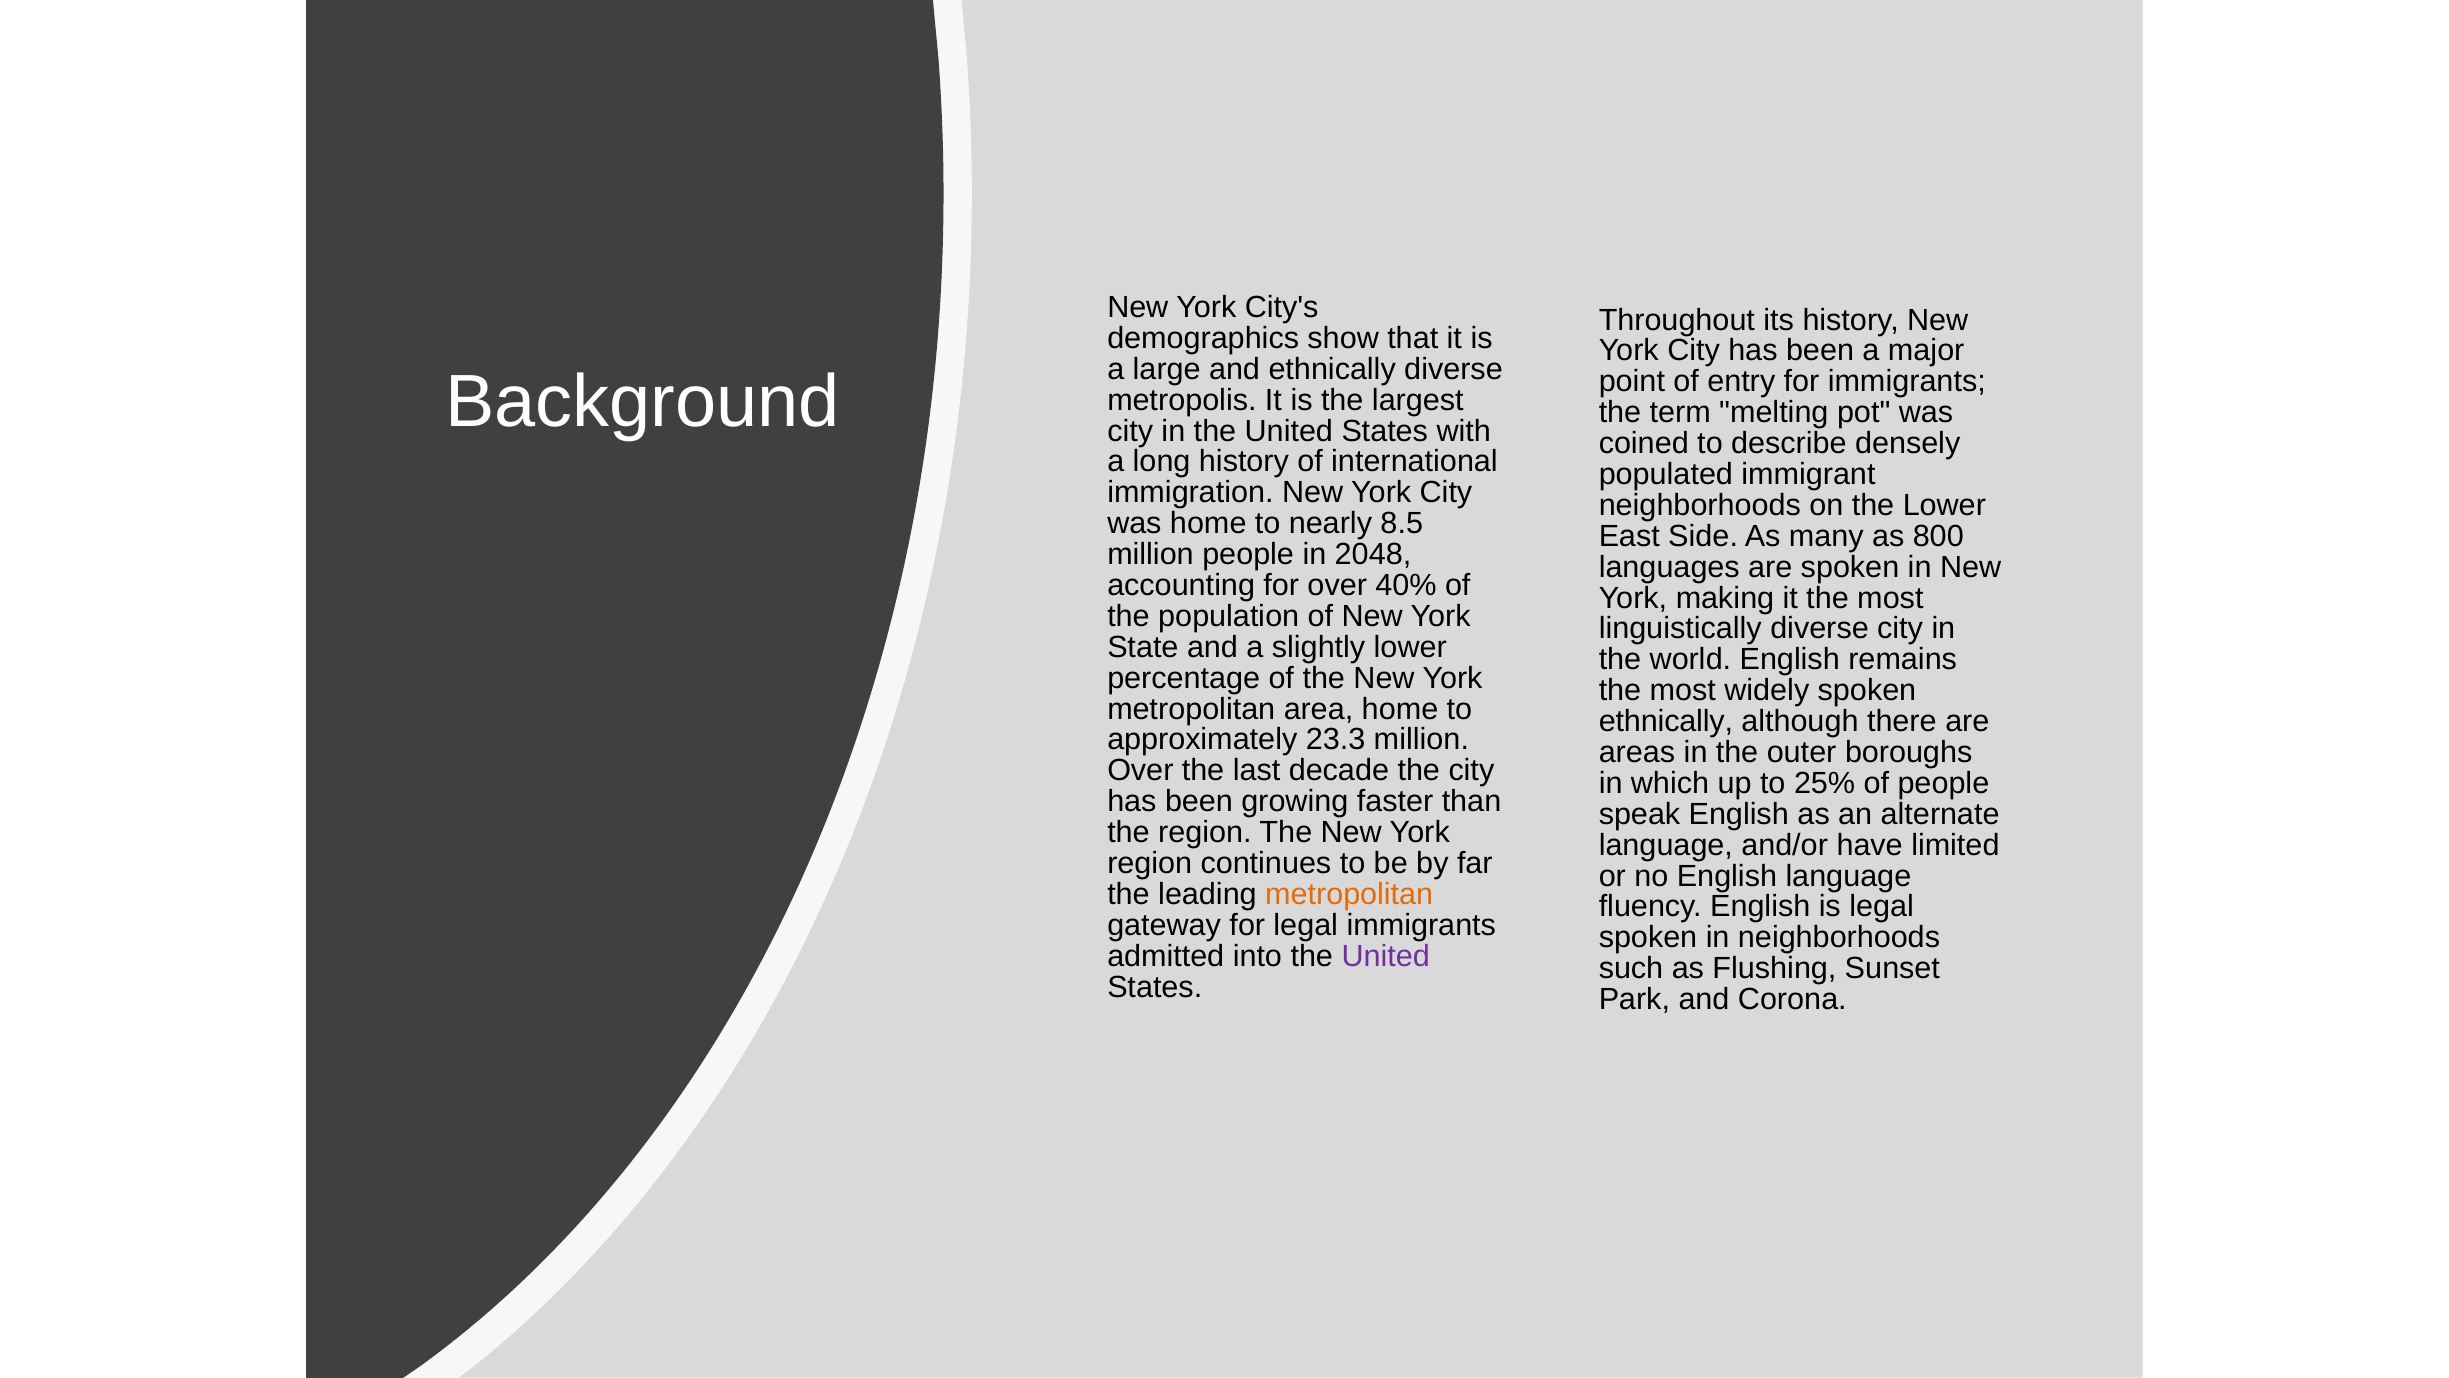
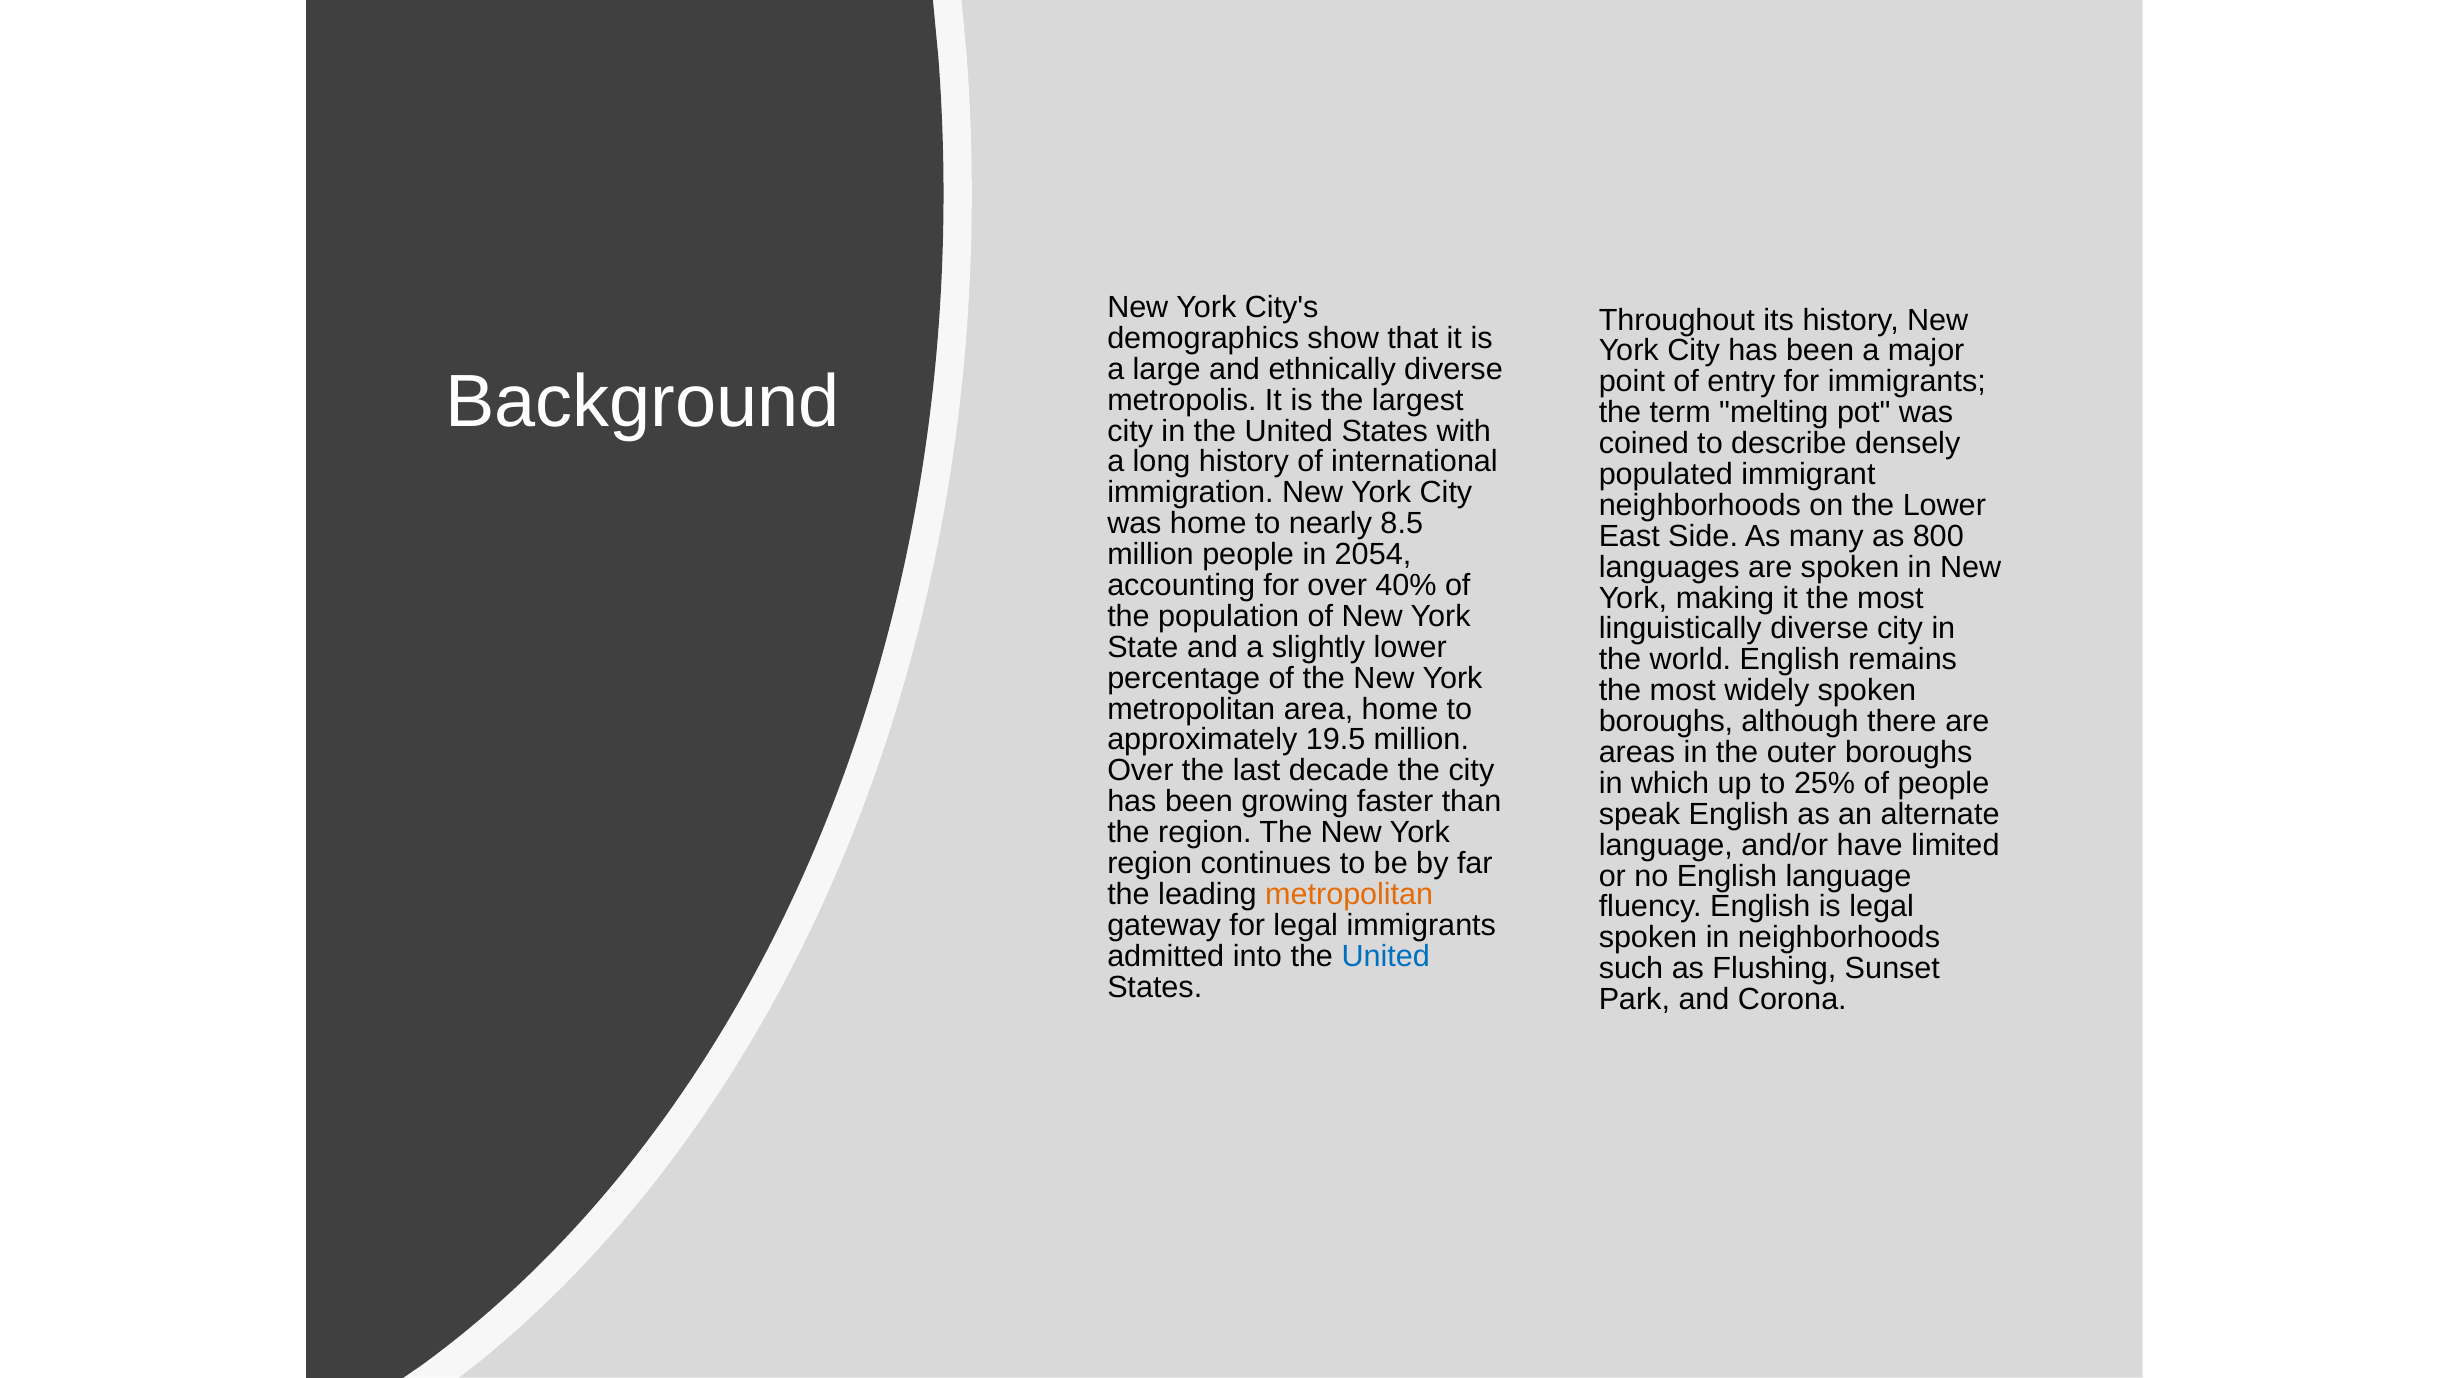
2048: 2048 -> 2054
ethnically at (1666, 721): ethnically -> boroughs
23.3: 23.3 -> 19.5
United at (1386, 956) colour: purple -> blue
